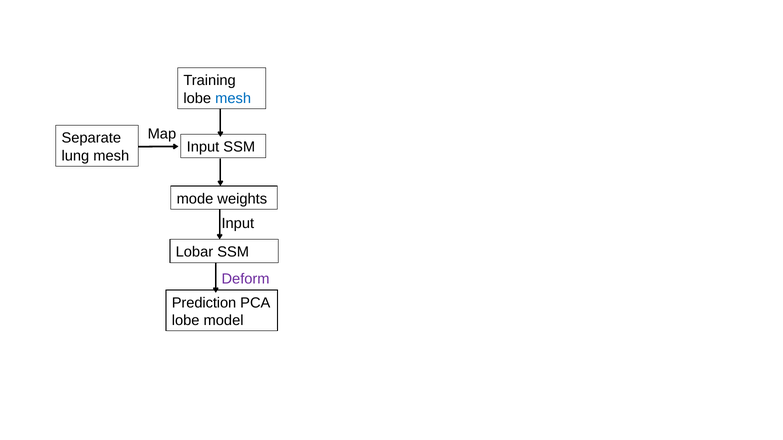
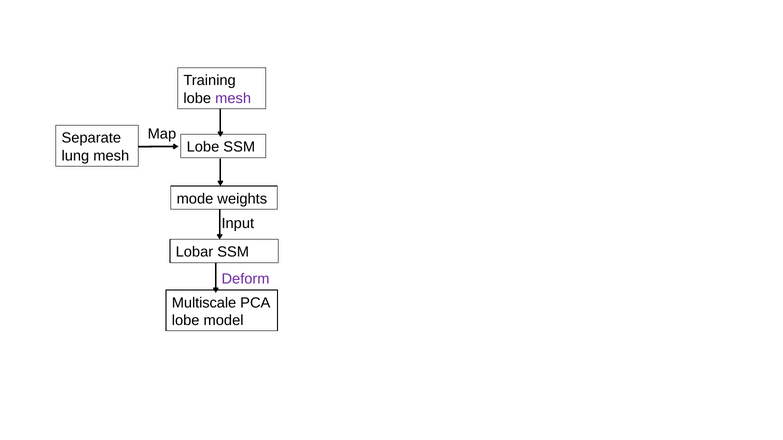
mesh at (233, 98) colour: blue -> purple
Input at (203, 147): Input -> Lobe
Prediction: Prediction -> Multiscale
